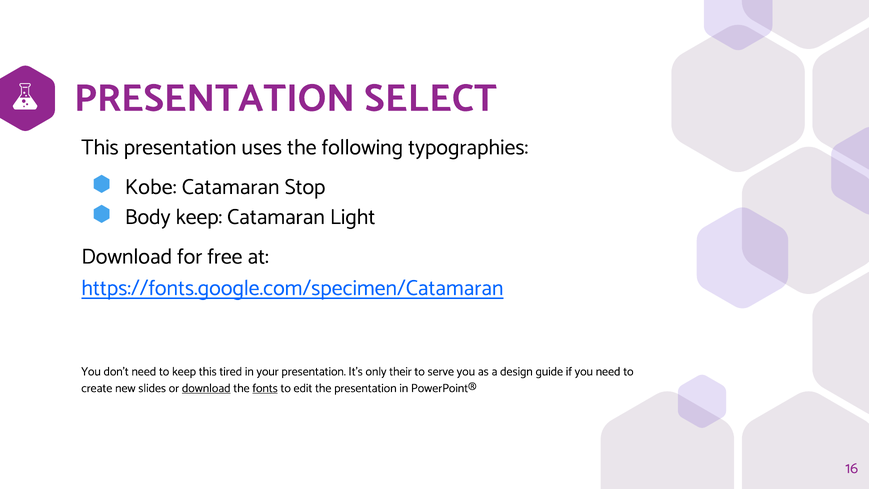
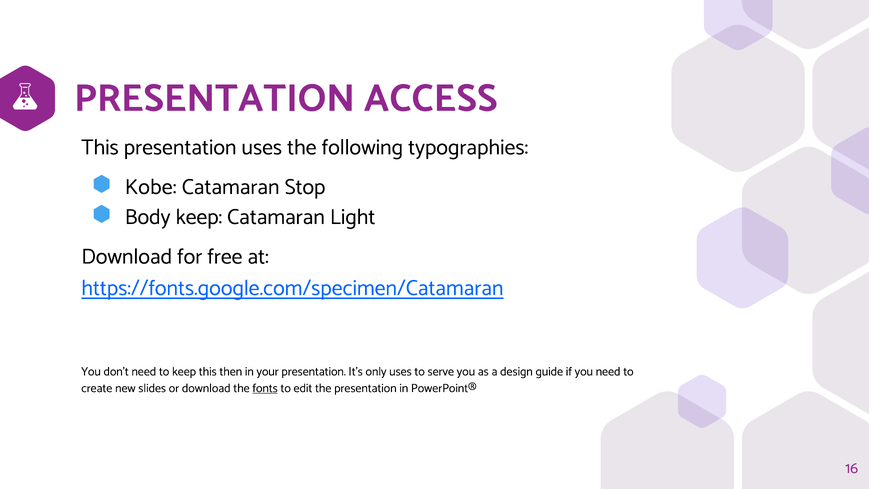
SELECT: SELECT -> ACCESS
tired: tired -> then
only their: their -> uses
download at (206, 388) underline: present -> none
